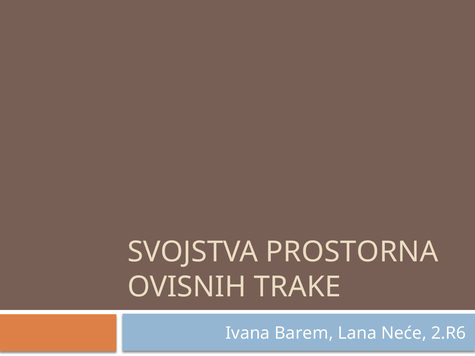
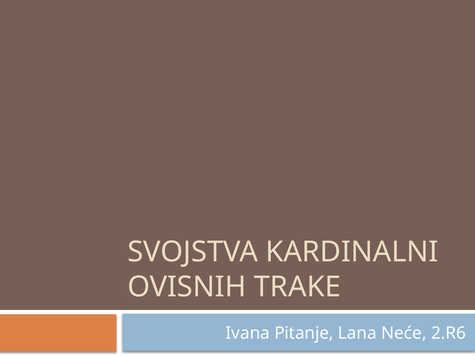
PROSTORNA: PROSTORNA -> KARDINALNI
Barem: Barem -> Pitanje
